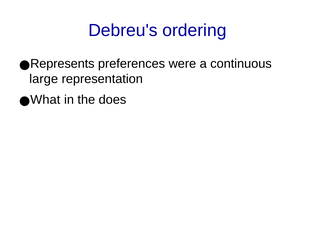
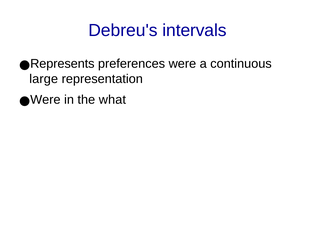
ordering: ordering -> intervals
What at (45, 100): What -> Were
does: does -> what
